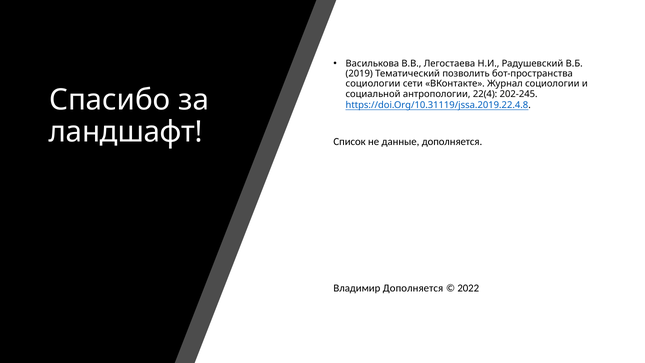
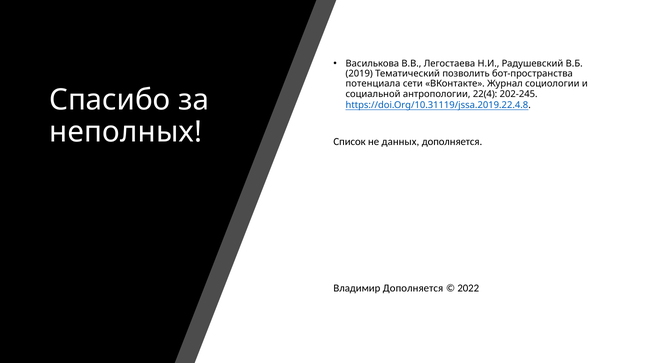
социологии at (373, 84): социологии -> потенциала
ландшафт: ландшафт -> неполных
данные: данные -> данных
